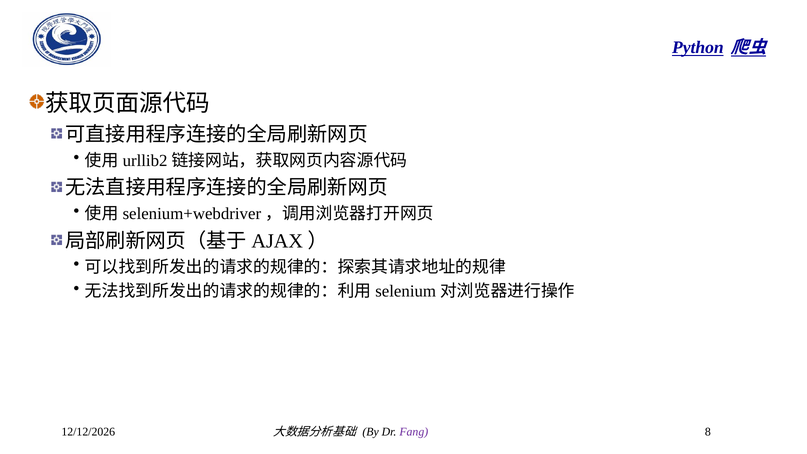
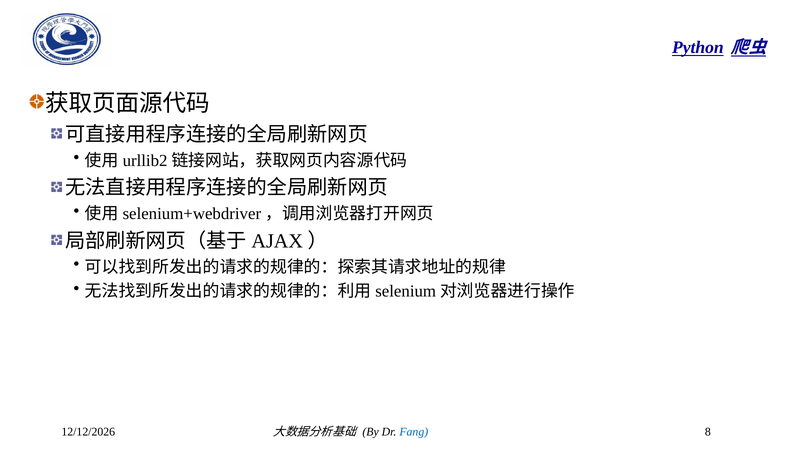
Fang colour: purple -> blue
